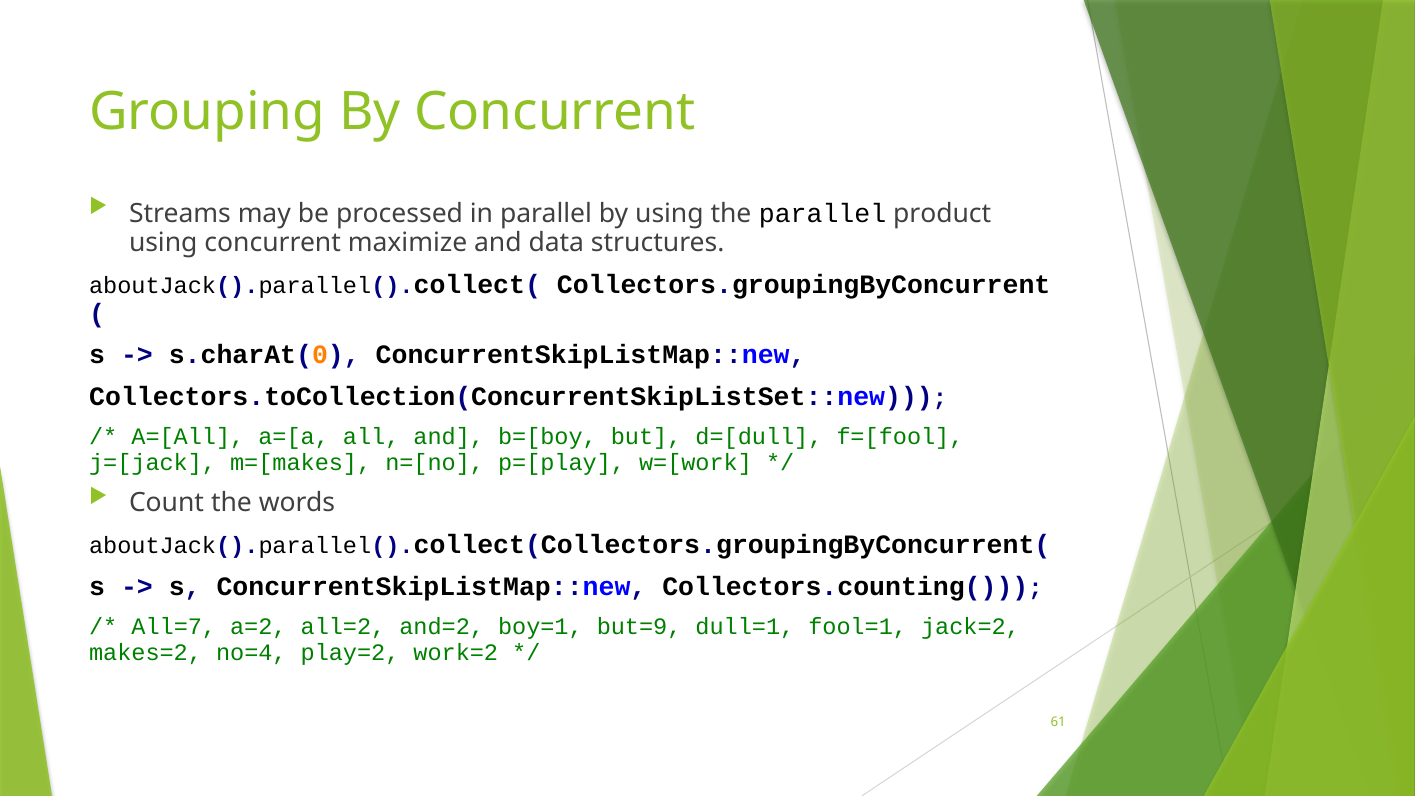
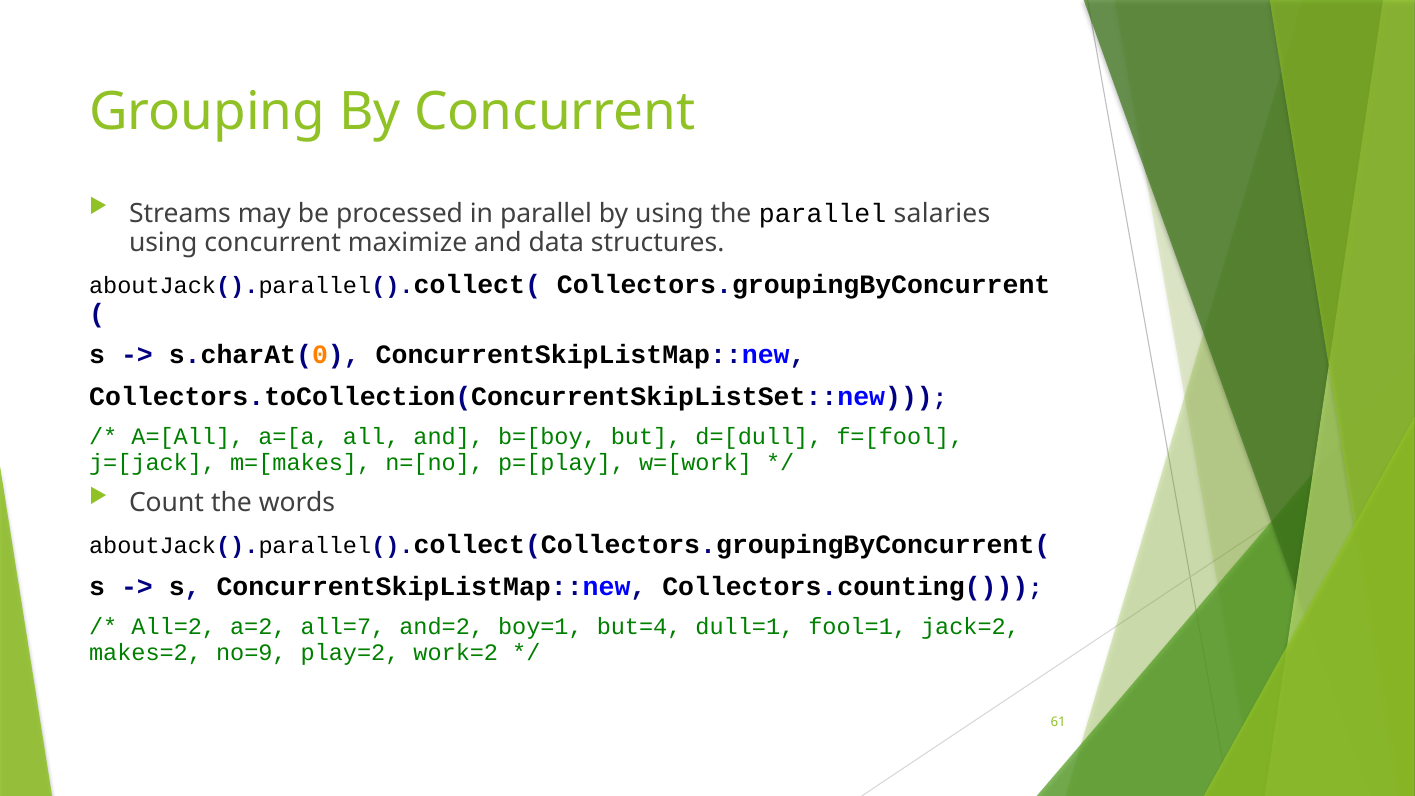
product: product -> salaries
All=7: All=7 -> All=2
all=2: all=2 -> all=7
but=9: but=9 -> but=4
no=4: no=4 -> no=9
